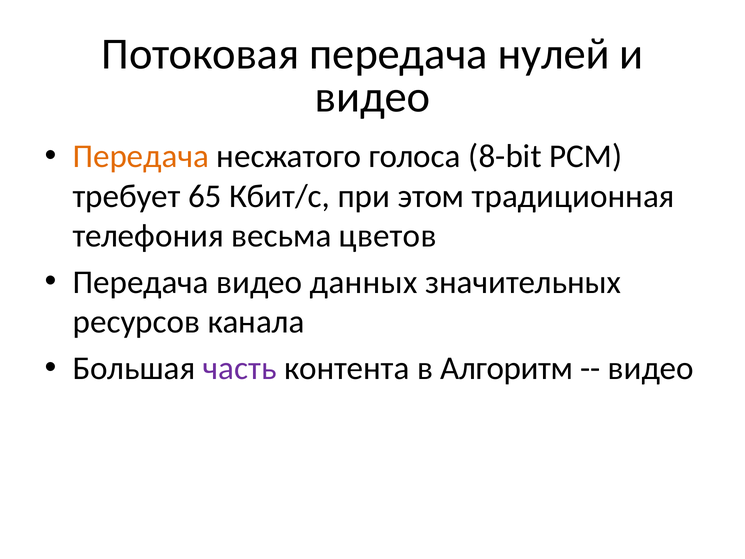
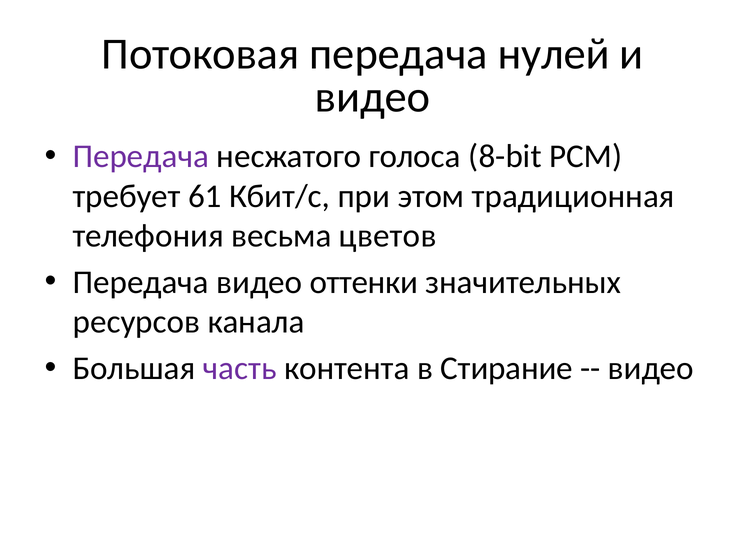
Передача at (141, 156) colour: orange -> purple
65: 65 -> 61
данных: данных -> оттенки
Алгоритм: Алгоритм -> Стирание
